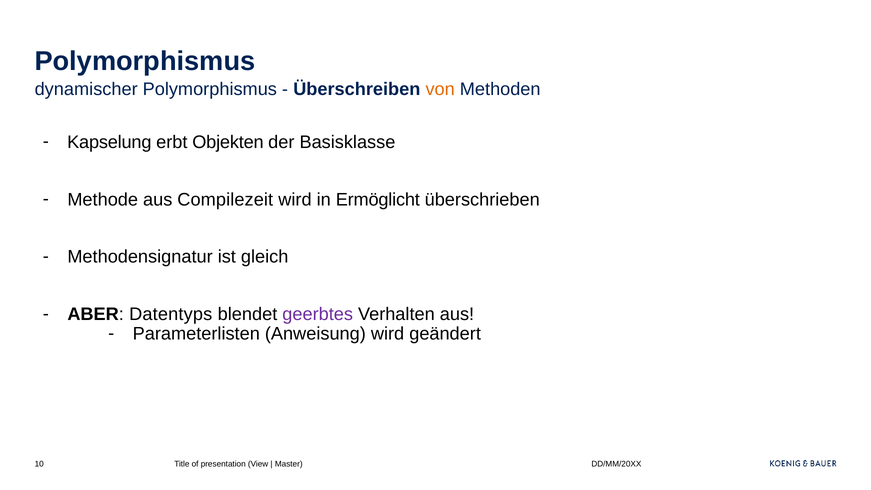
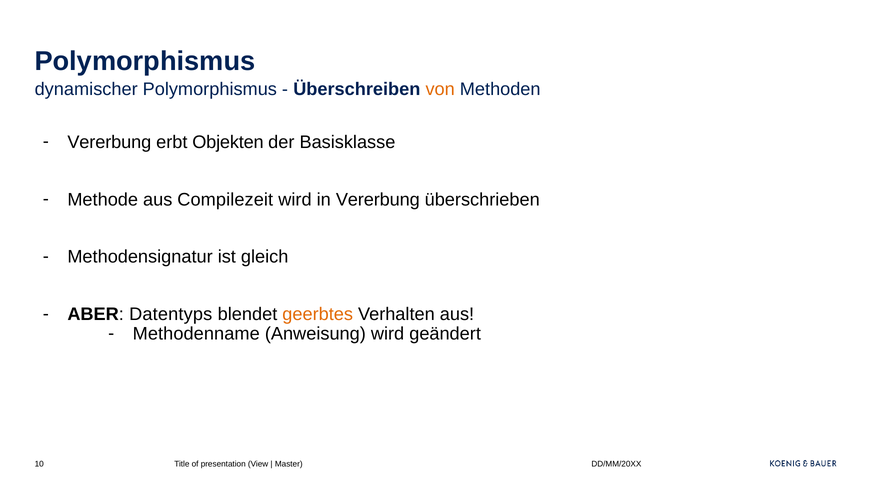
Kapselung at (109, 142): Kapselung -> Vererbung
in Ermöglicht: Ermöglicht -> Vererbung
geerbtes colour: purple -> orange
Parameterlisten: Parameterlisten -> Methodenname
